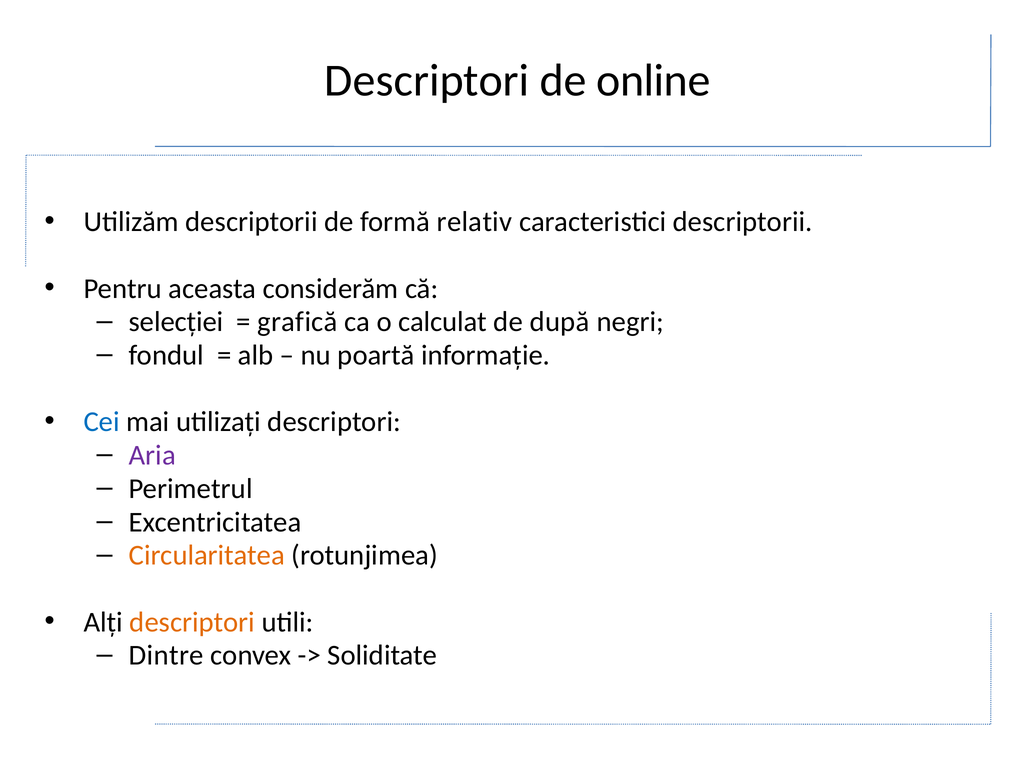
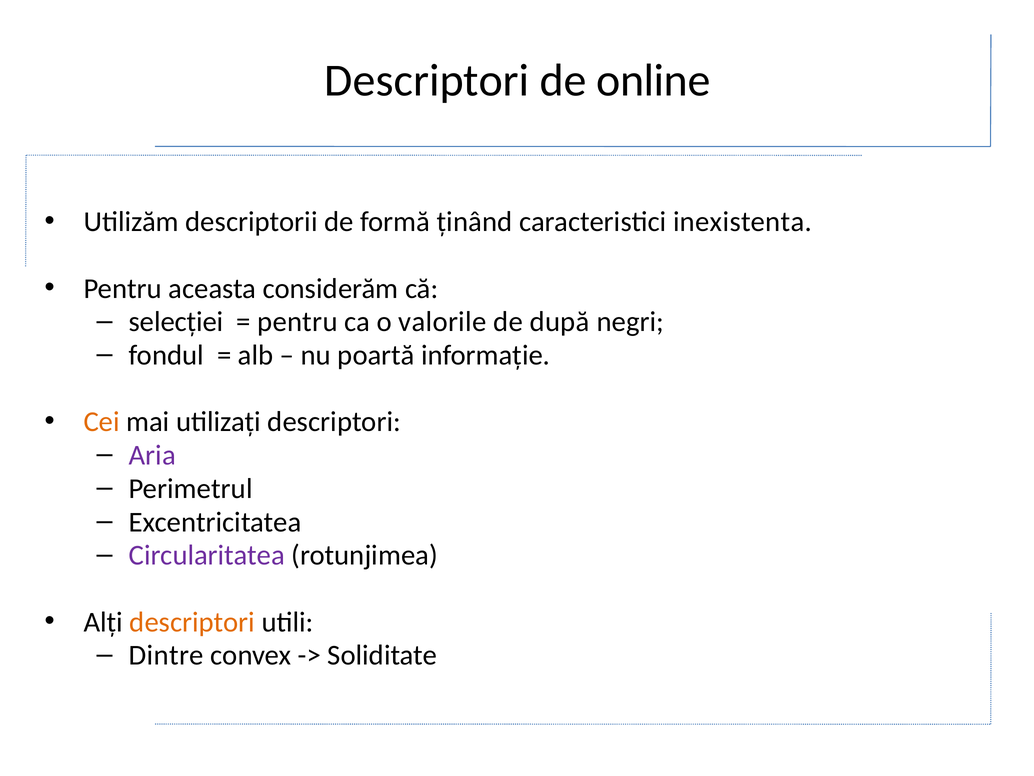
relativ: relativ -> ţinând
caracteristici descriptorii: descriptorii -> inexistenta
grafică at (297, 322): grafică -> pentru
calculat: calculat -> valorile
Cei colour: blue -> orange
Circularitatea colour: orange -> purple
